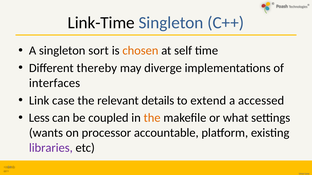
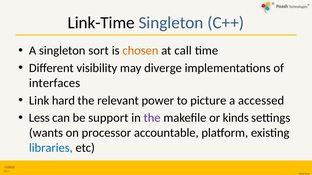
self: self -> call
thereby: thereby -> visibility
case: case -> hard
details: details -> power
extend: extend -> picture
coupled: coupled -> support
the at (152, 118) colour: orange -> purple
what: what -> kinds
libraries colour: purple -> blue
